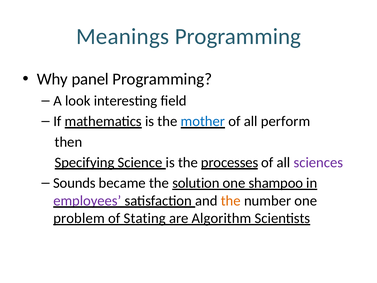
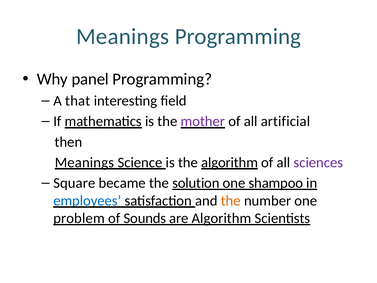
look: look -> that
mother colour: blue -> purple
perform: perform -> artificial
Specifying at (85, 162): Specifying -> Meanings
the processes: processes -> algorithm
Sounds: Sounds -> Square
employees colour: purple -> blue
Stating: Stating -> Sounds
